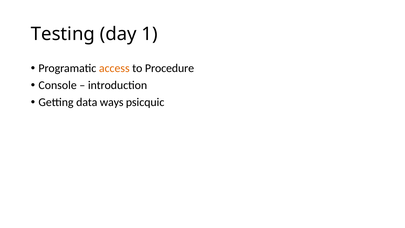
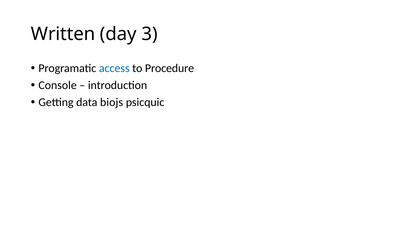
Testing: Testing -> Written
1: 1 -> 3
access colour: orange -> blue
ways: ways -> biojs
